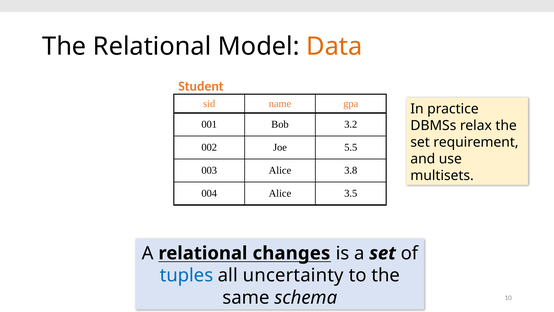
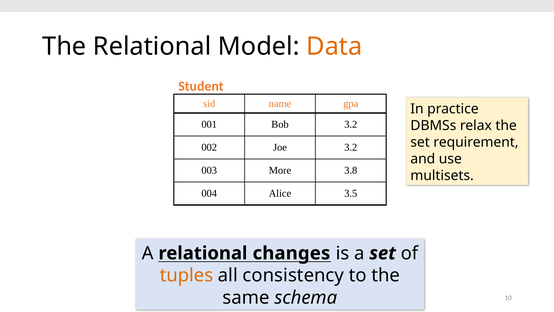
Joe 5.5: 5.5 -> 3.2
003 Alice: Alice -> More
tuples colour: blue -> orange
uncertainty: uncertainty -> consistency
